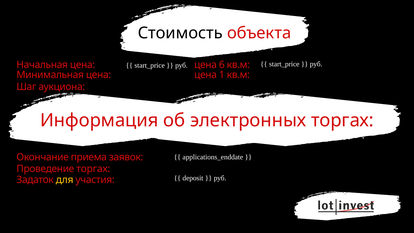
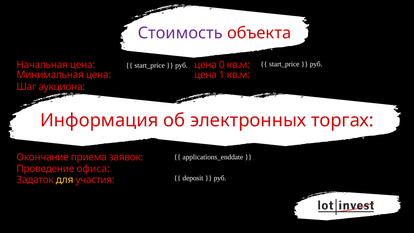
Стоимость colour: black -> purple
6: 6 -> 0
Проведение торгах: торгах -> офиса
